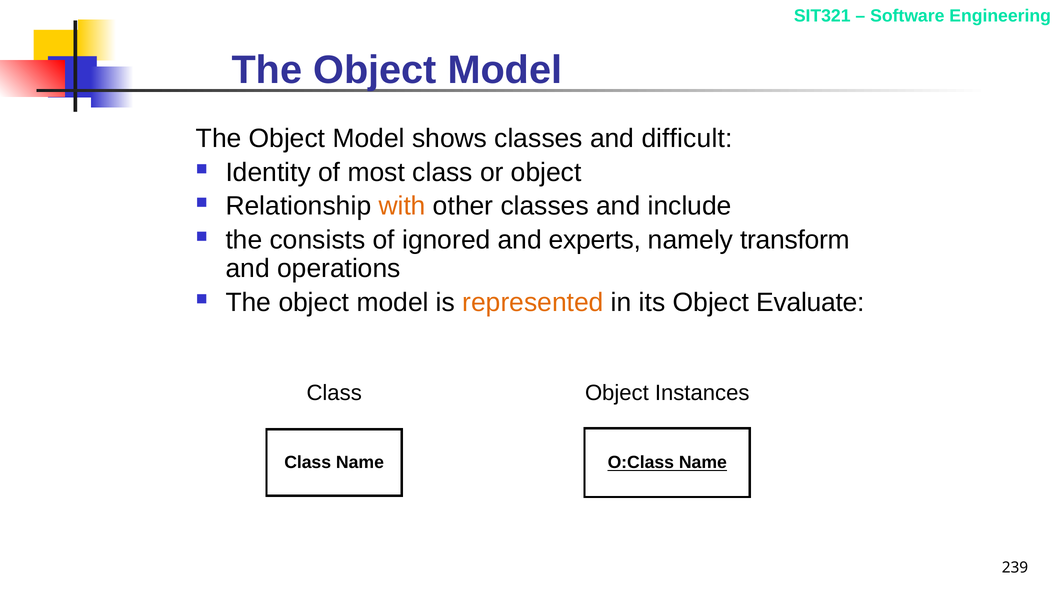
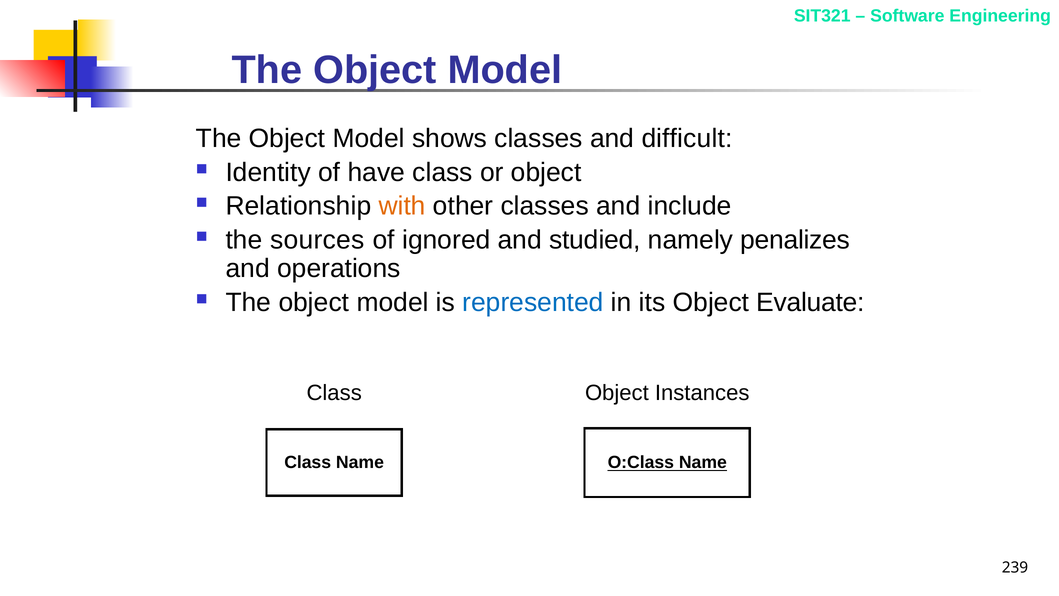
most: most -> have
consists: consists -> sources
experts: experts -> studied
transform: transform -> penalizes
represented colour: orange -> blue
